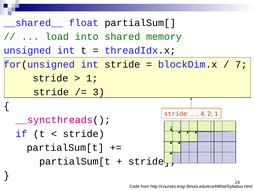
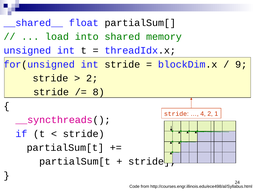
7: 7 -> 9
1 at (92, 78): 1 -> 2
3: 3 -> 8
